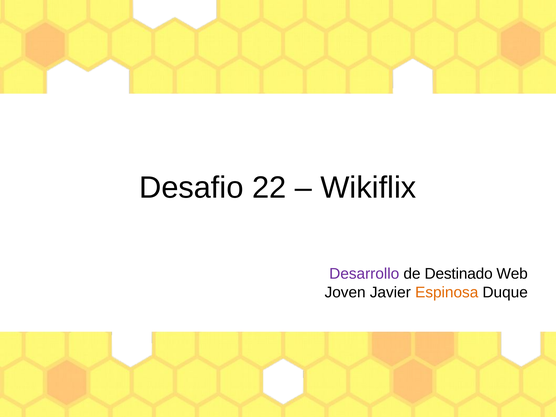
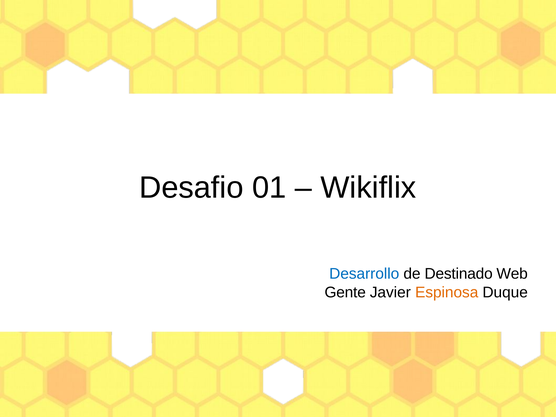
22: 22 -> 01
Desarrollo colour: purple -> blue
Joven: Joven -> Gente
